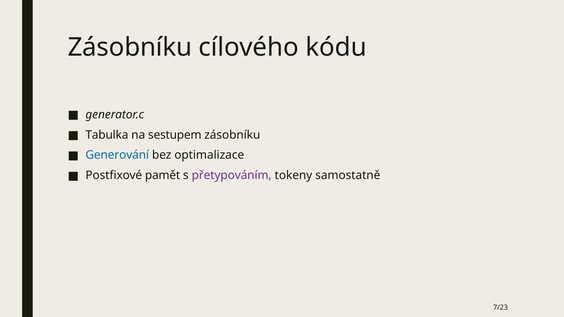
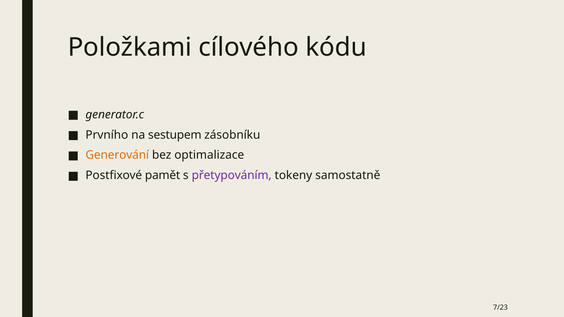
Zásobníku at (130, 47): Zásobníku -> Položkami
Tabulka: Tabulka -> Prvního
Generování colour: blue -> orange
